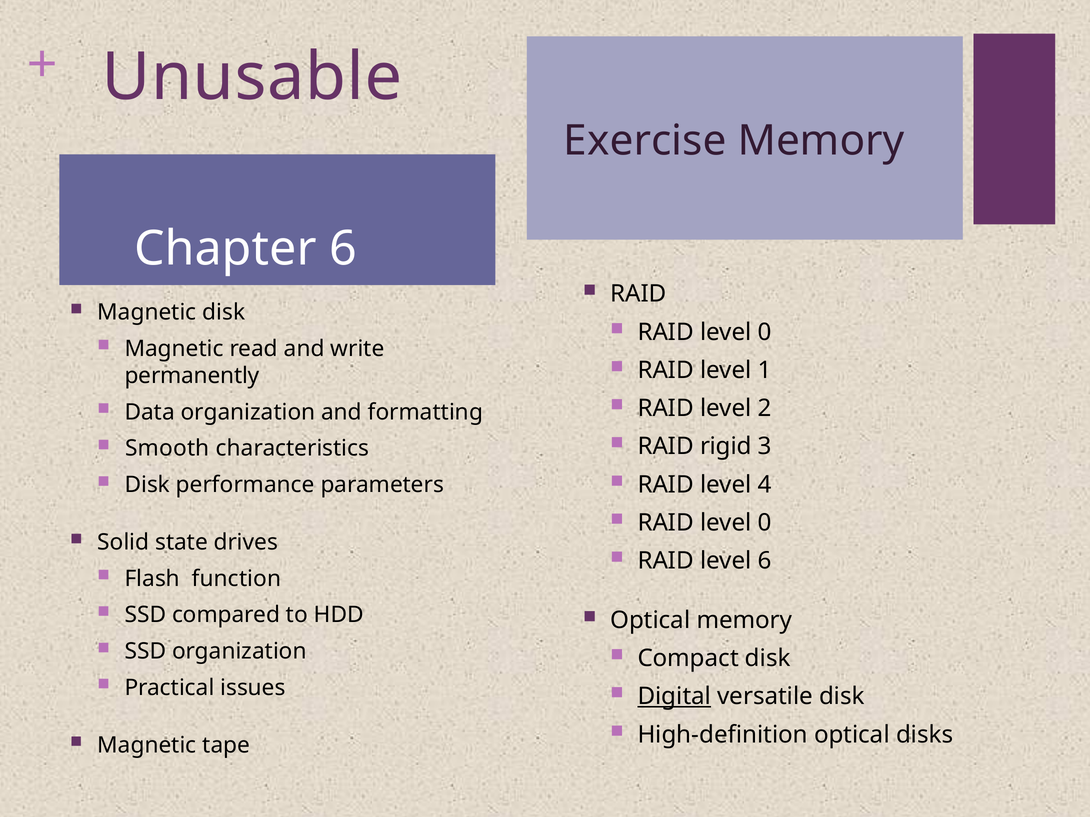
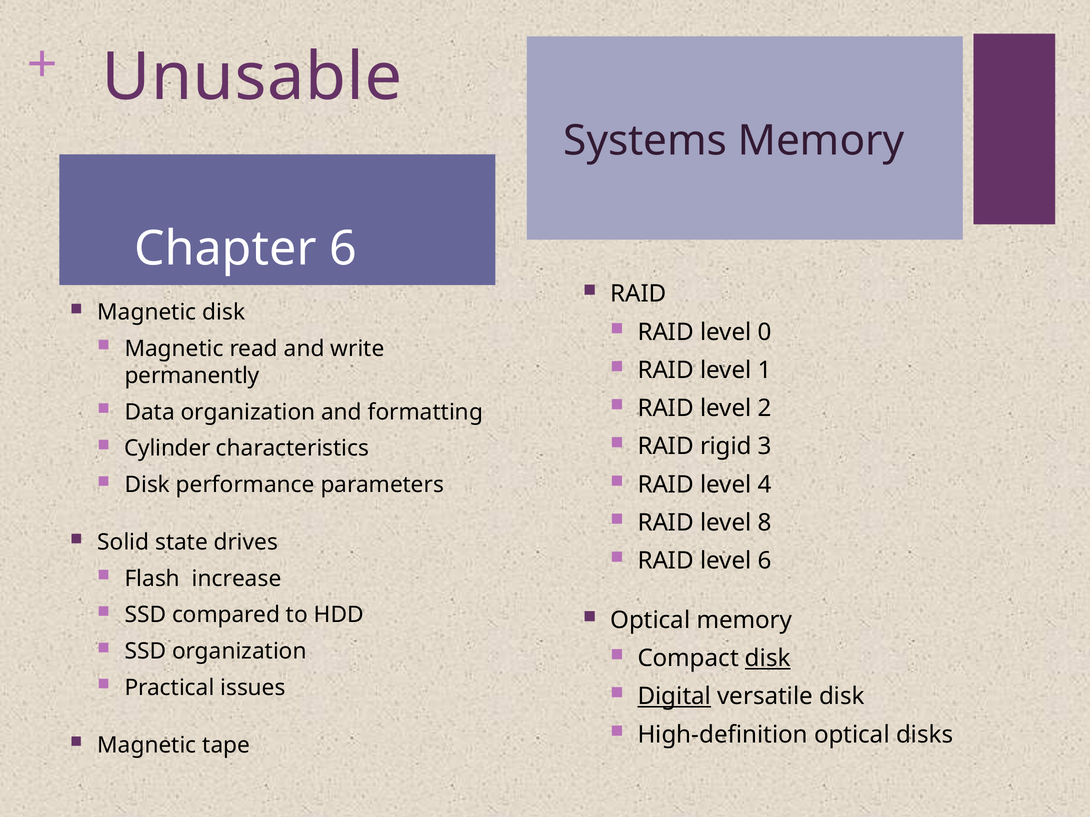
Exercise: Exercise -> Systems
Smooth: Smooth -> Cylinder
0 at (765, 523): 0 -> 8
function: function -> increase
disk at (768, 659) underline: none -> present
